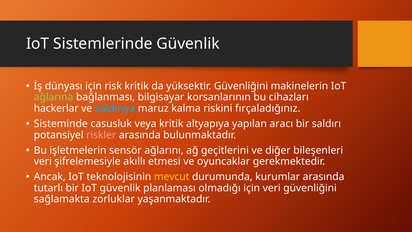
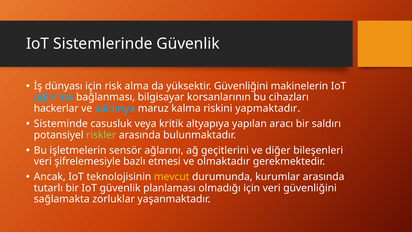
risk kritik: kritik -> alma
ağlarına colour: light green -> light blue
fırçaladığınız: fırçaladığınız -> yapmaktadır
riskler colour: pink -> light green
akıllı: akıllı -> bazlı
oyuncaklar: oyuncaklar -> olmaktadır
